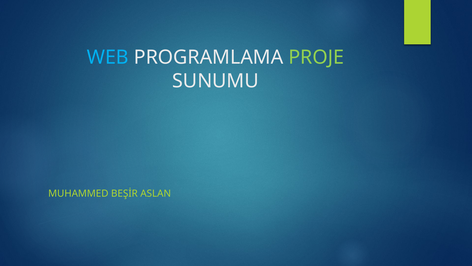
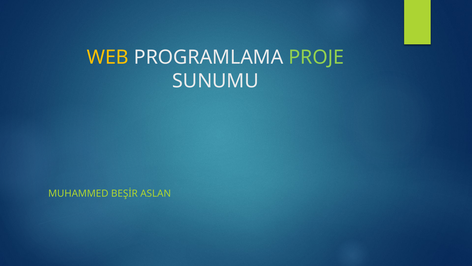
WEB colour: light blue -> yellow
